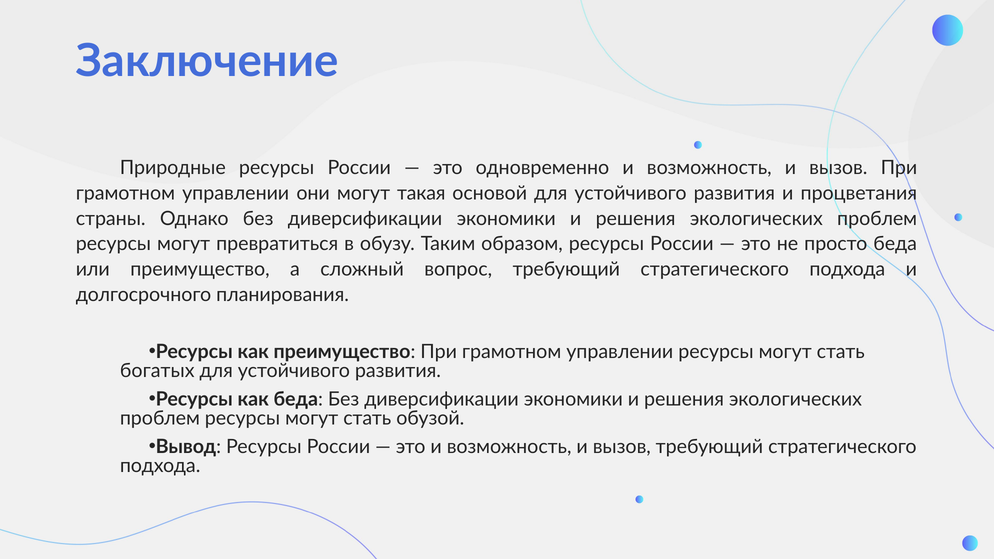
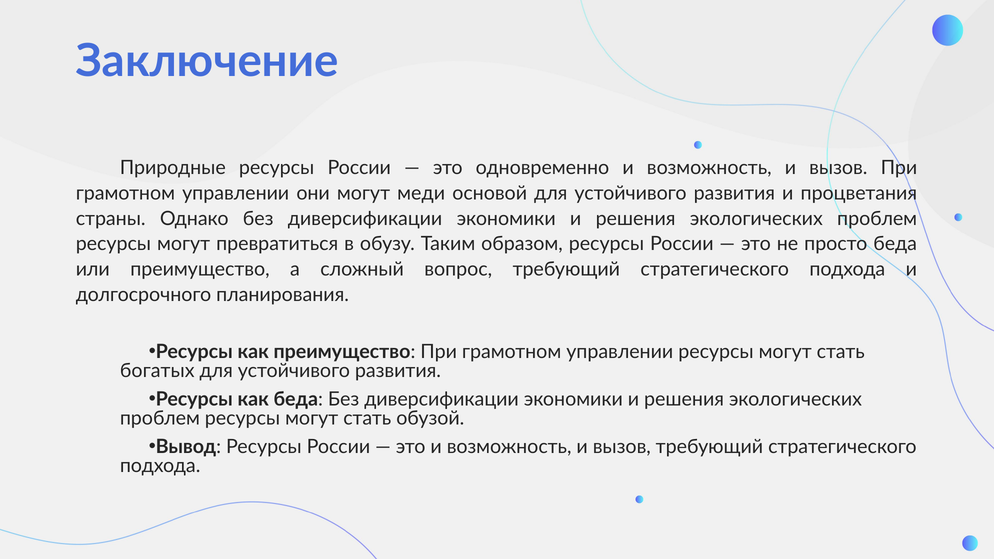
такая: такая -> меди
